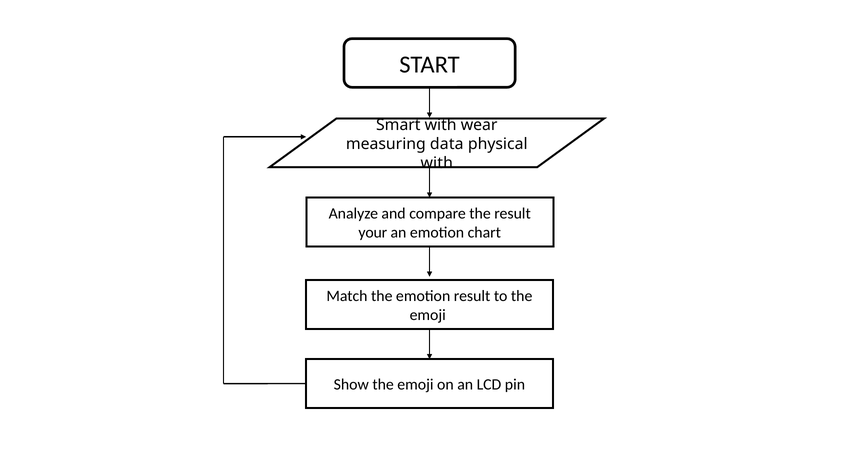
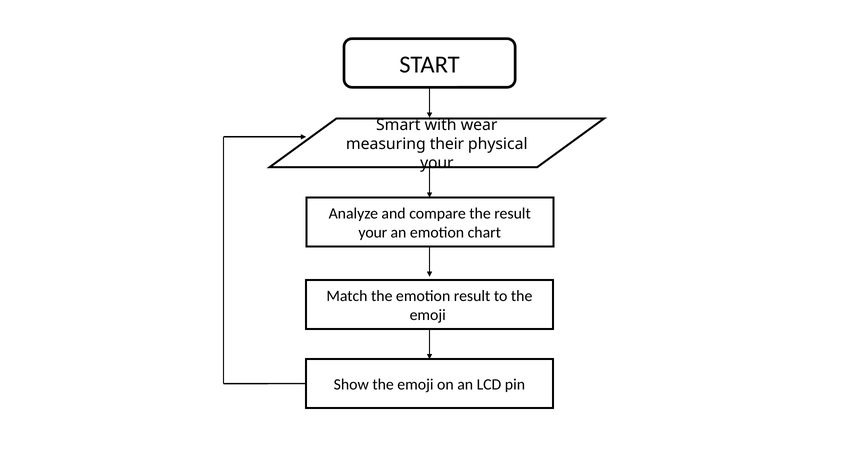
data: data -> their
with at (437, 163): with -> your
